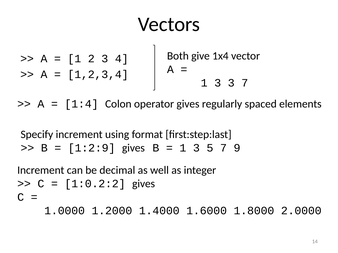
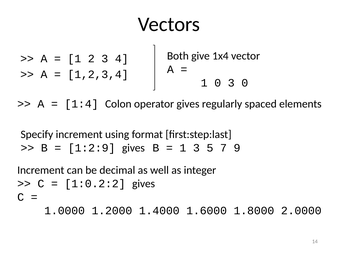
3 at (218, 83): 3 -> 0
3 7: 7 -> 0
